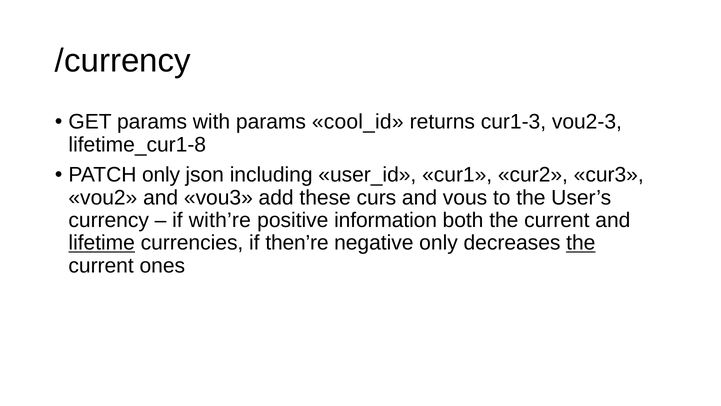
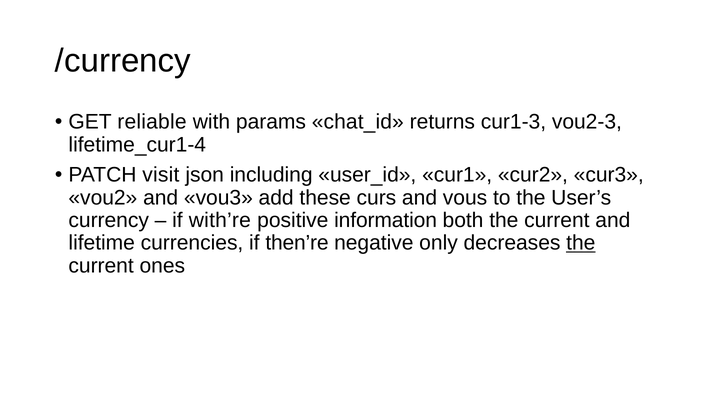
GET params: params -> reliable
cool_id: cool_id -> chat_id
lifetime_cur1-8: lifetime_cur1-8 -> lifetime_cur1-4
PATCH only: only -> visit
lifetime underline: present -> none
